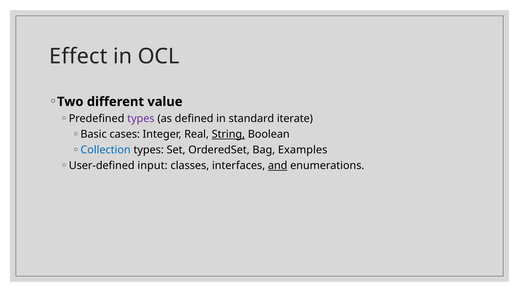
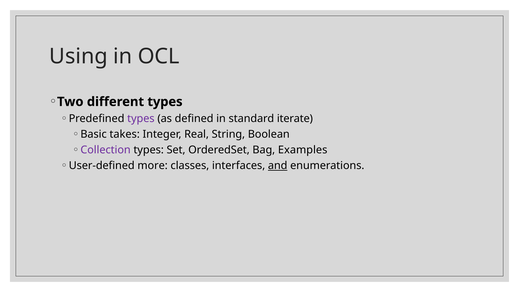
Effect: Effect -> Using
different value: value -> types
cases: cases -> takes
String underline: present -> none
Collection colour: blue -> purple
input: input -> more
